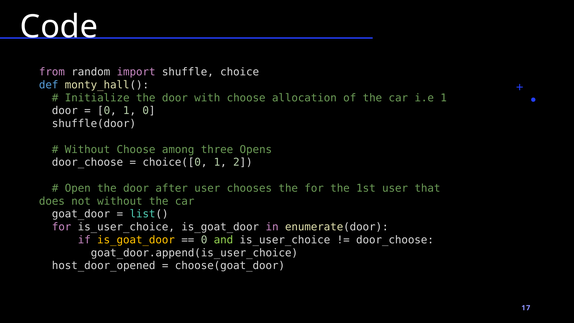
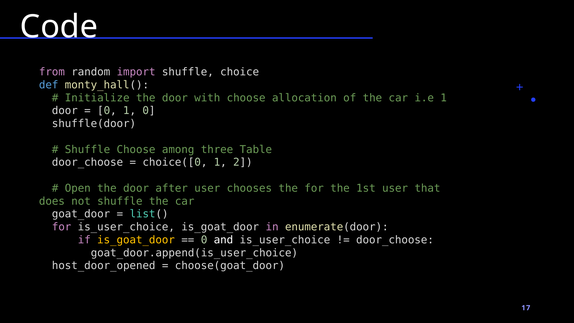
Without at (87, 149): Without -> Shuffle
Opens: Opens -> Table
not without: without -> shuffle
and colour: light green -> white
